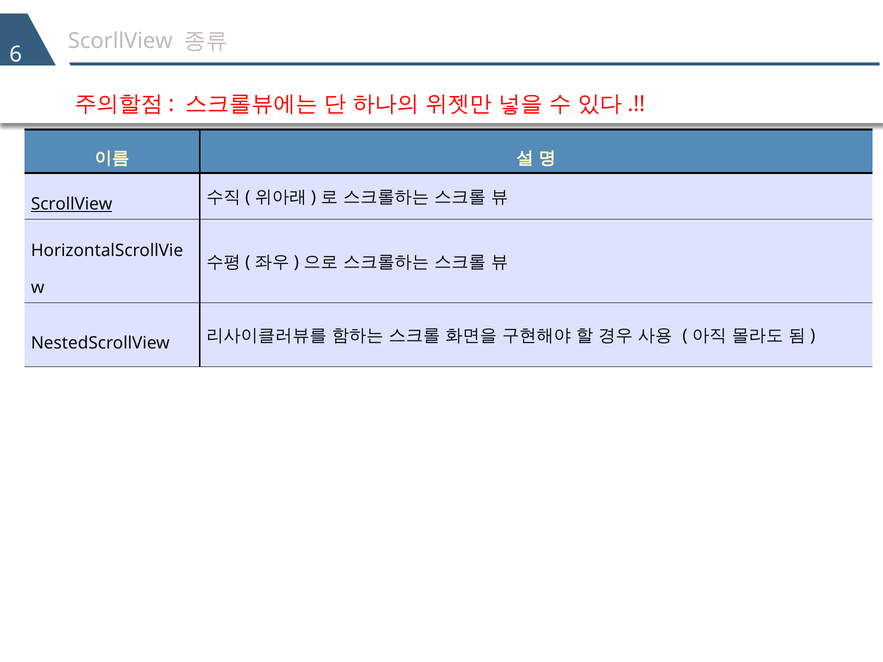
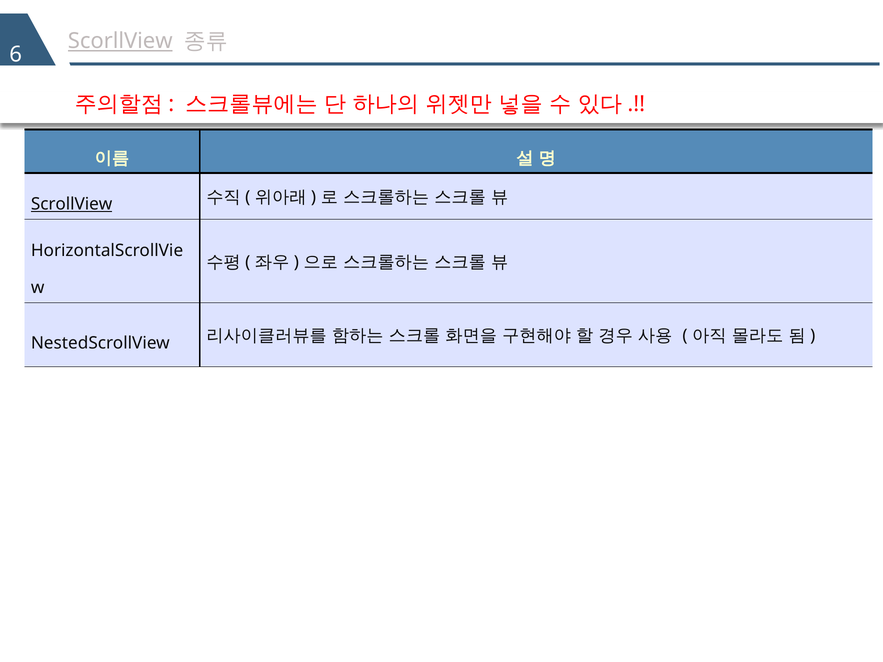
ScorllView underline: none -> present
